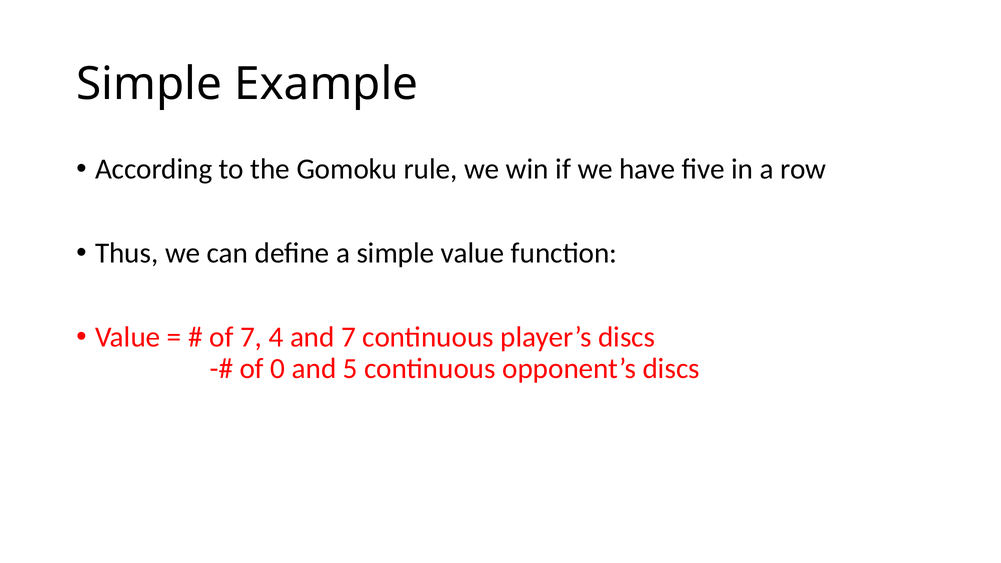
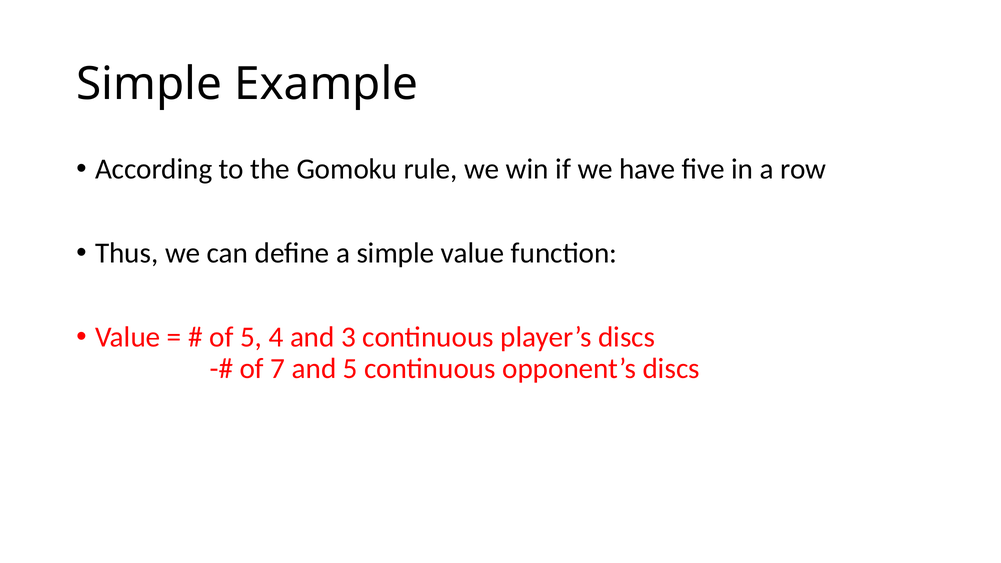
of 7: 7 -> 5
and 7: 7 -> 3
0: 0 -> 7
